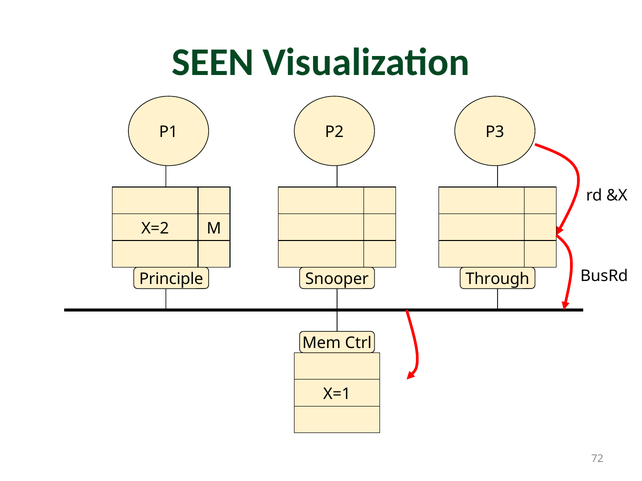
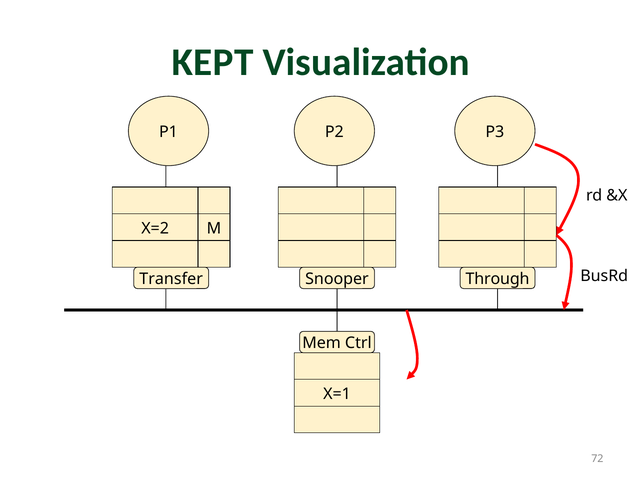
SEEN: SEEN -> KEPT
Principle: Principle -> Transfer
